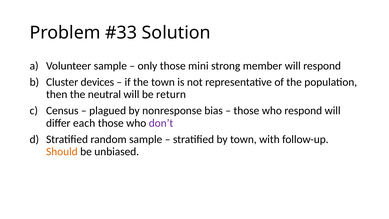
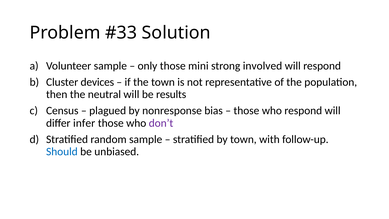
member: member -> involved
return: return -> results
each: each -> infer
Should colour: orange -> blue
